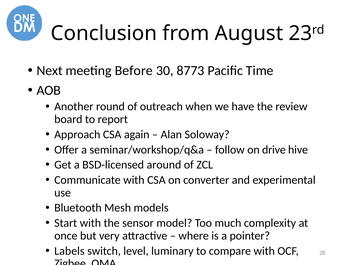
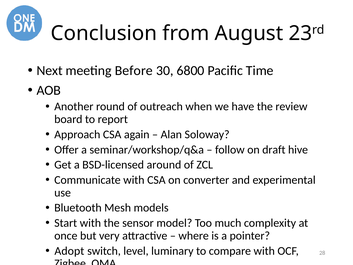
8773: 8773 -> 6800
drive: drive -> draft
Labels: Labels -> Adopt
